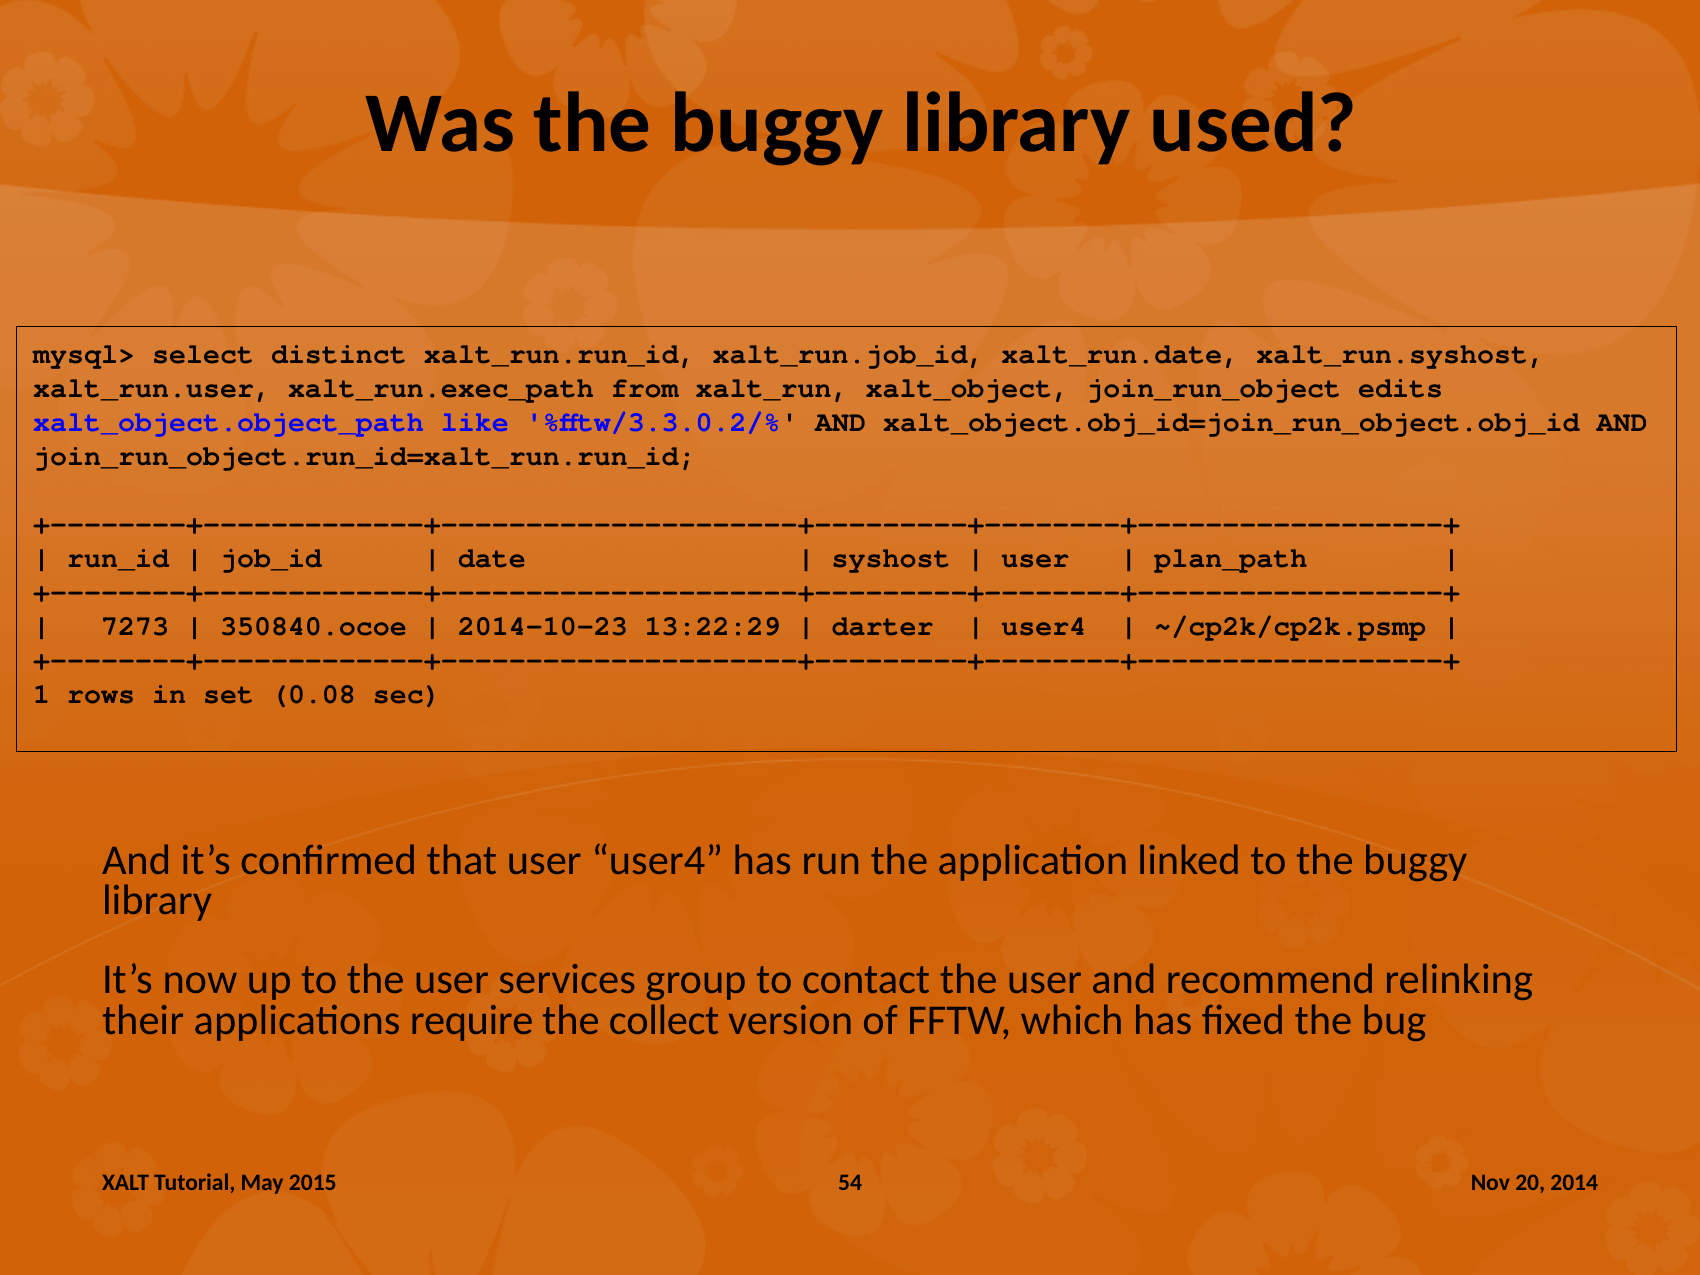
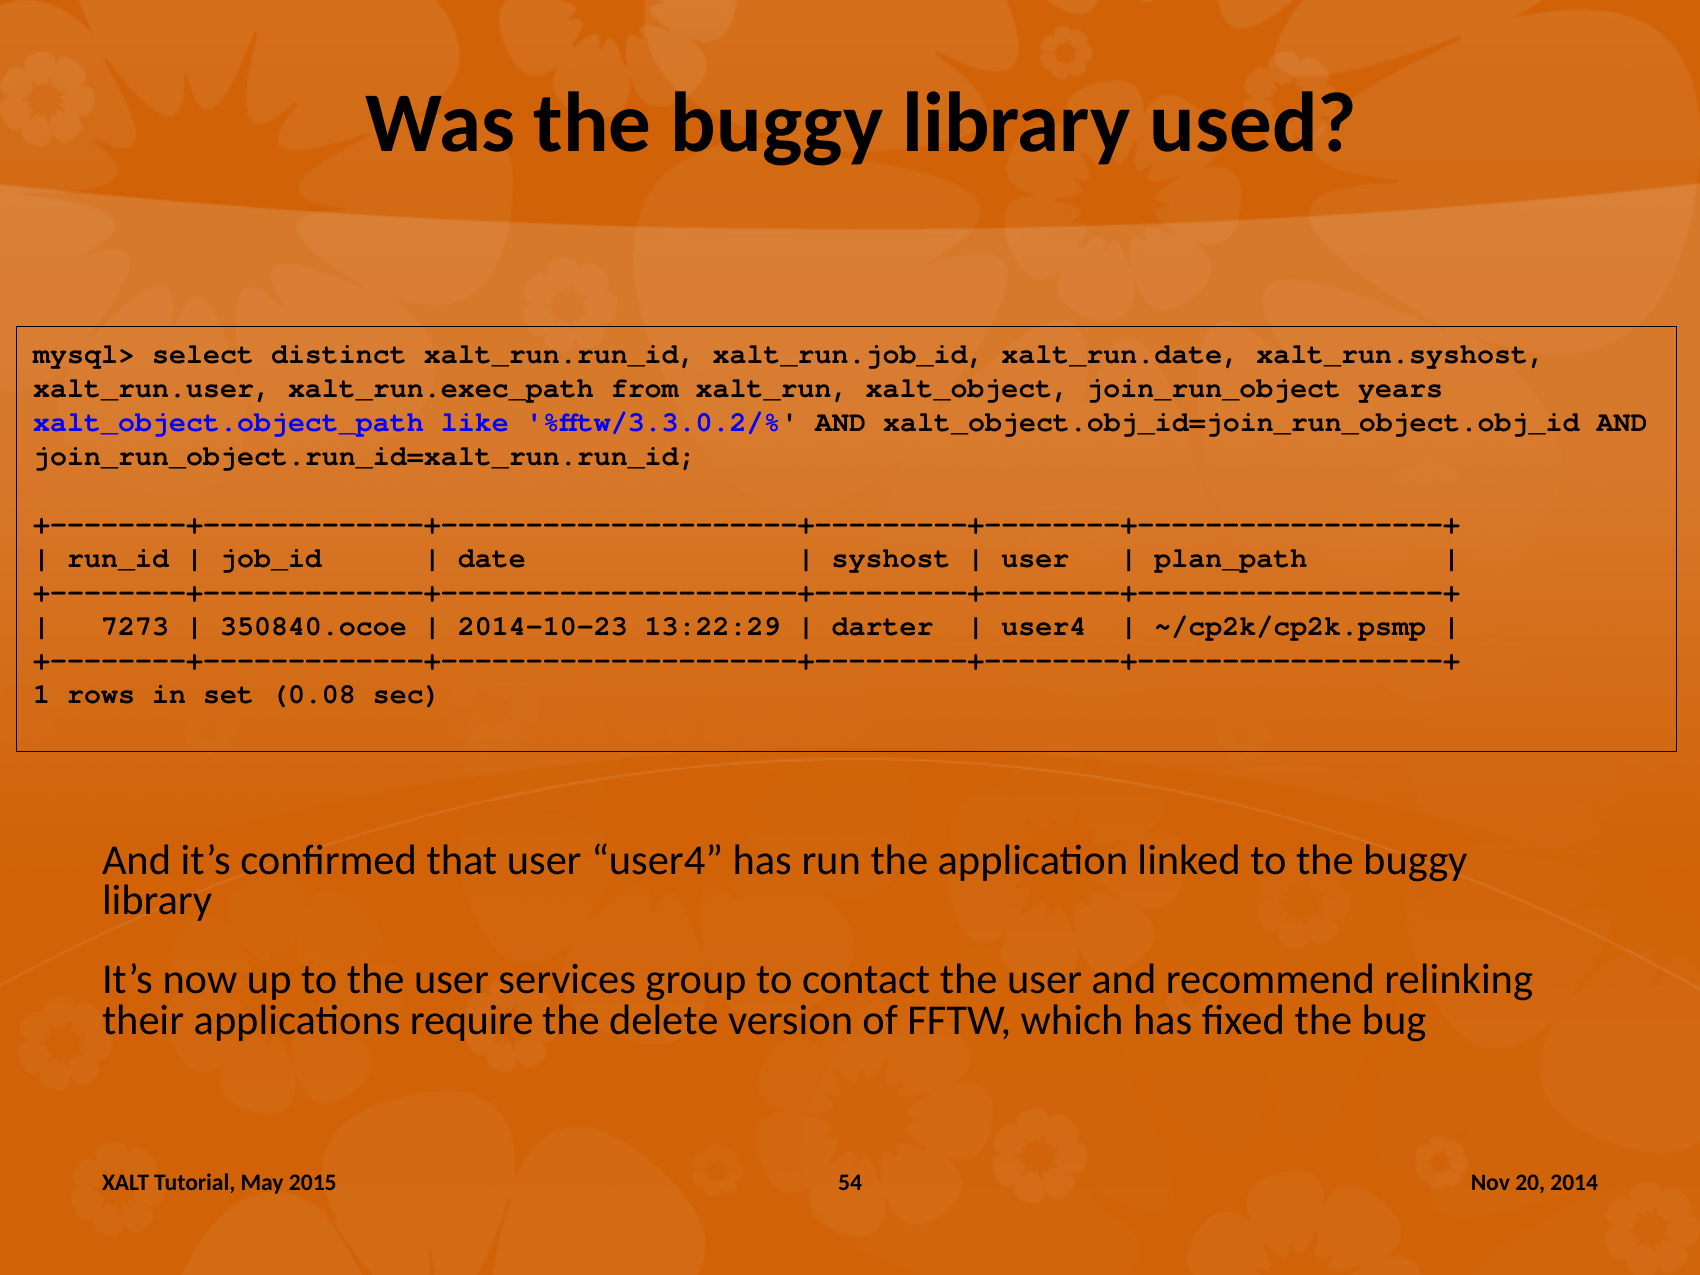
edits: edits -> years
collect: collect -> delete
